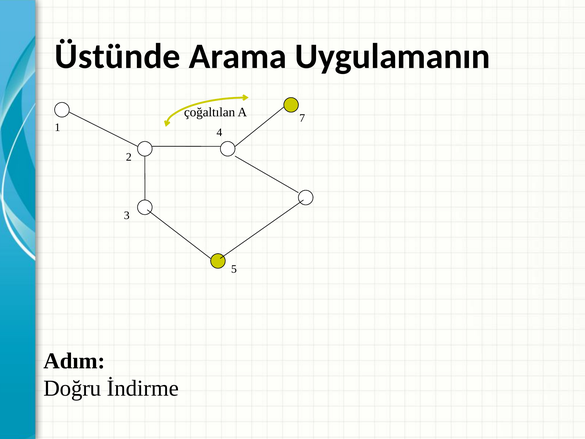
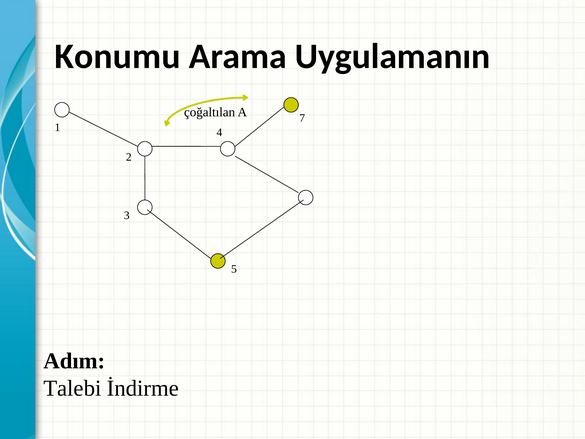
Üstünde: Üstünde -> Konumu
Doğru: Doğru -> Talebi
